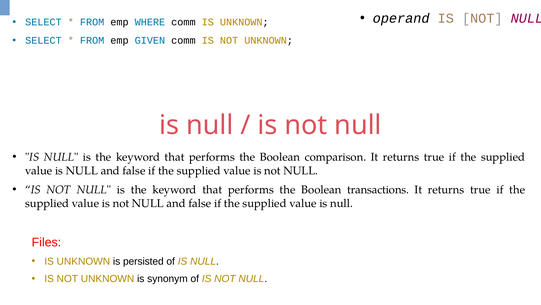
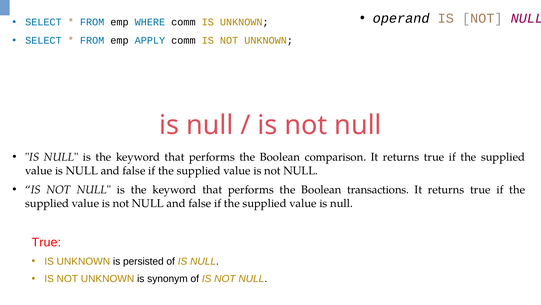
GIVEN: GIVEN -> APPLY
Files at (46, 242): Files -> True
